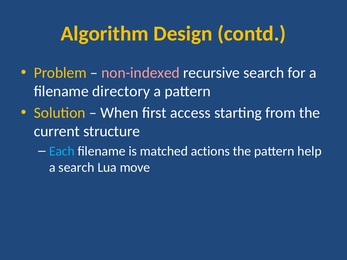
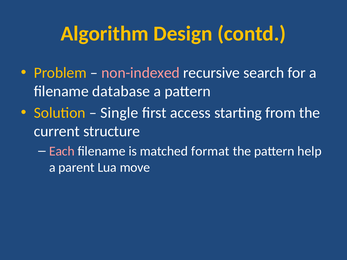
directory: directory -> database
When: When -> Single
Each colour: light blue -> pink
actions: actions -> format
a search: search -> parent
